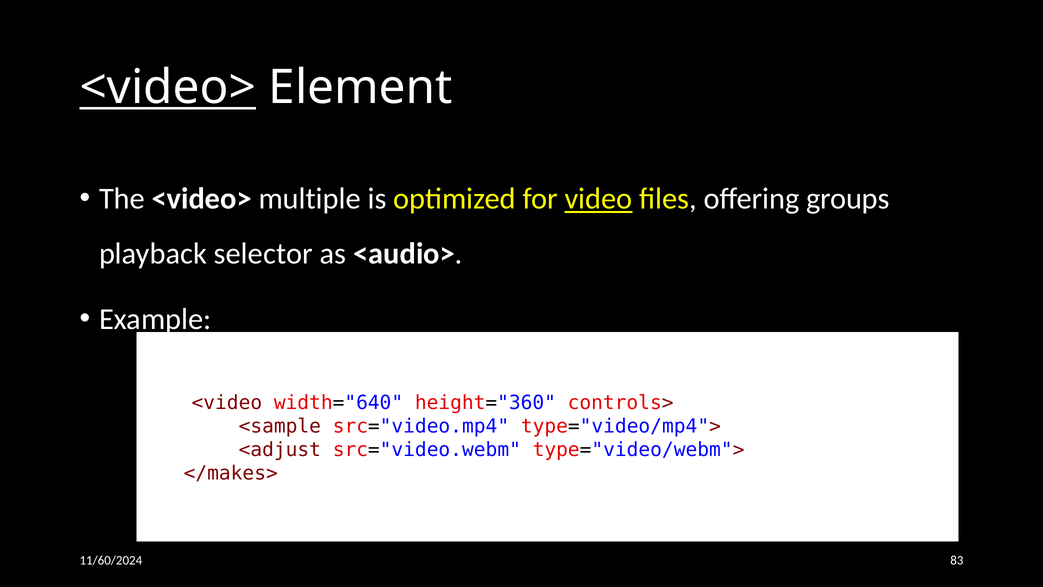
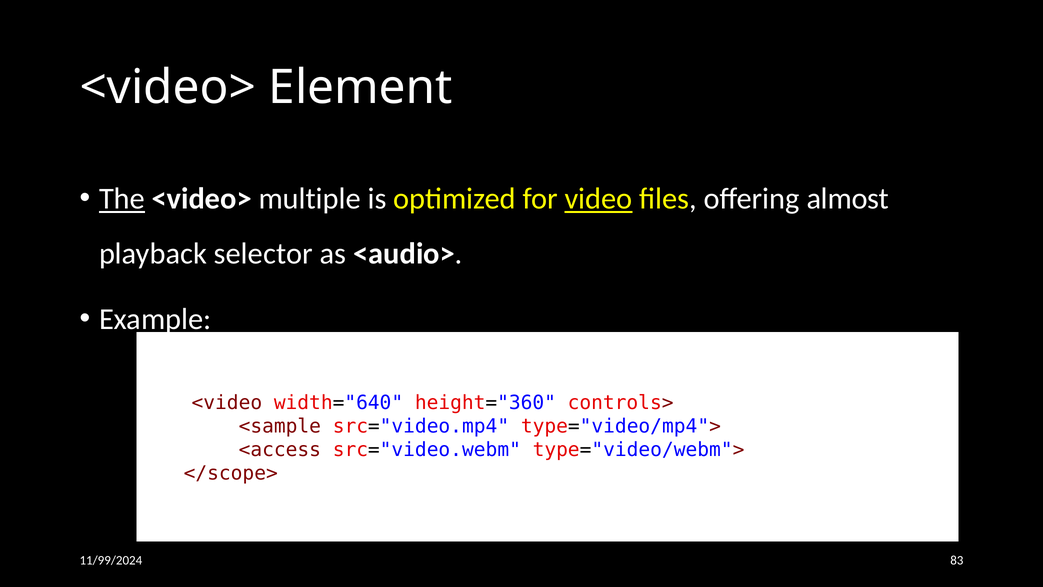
<video> at (168, 88) underline: present -> none
The underline: none -> present
groups: groups -> almost
<adjust: <adjust -> <access
</makes>: </makes> -> </scope>
11/60/2024: 11/60/2024 -> 11/99/2024
